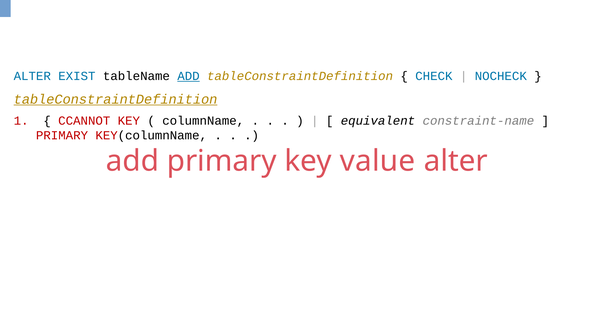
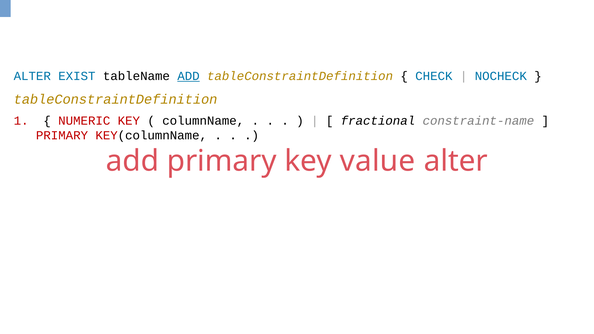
tableConstraintDefinition at (116, 99) underline: present -> none
CCANNOT: CCANNOT -> NUMERIC
equivalent: equivalent -> fractional
